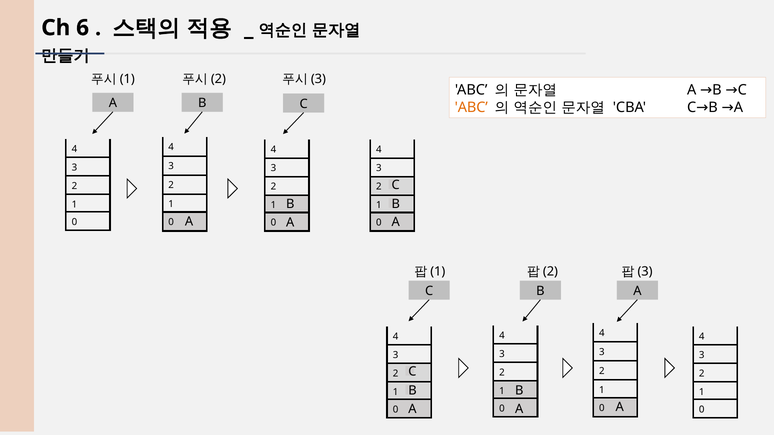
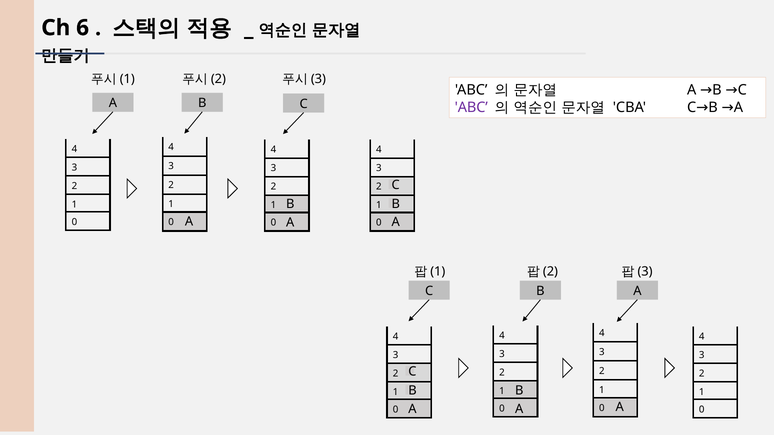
ABC at (471, 107) colour: orange -> purple
